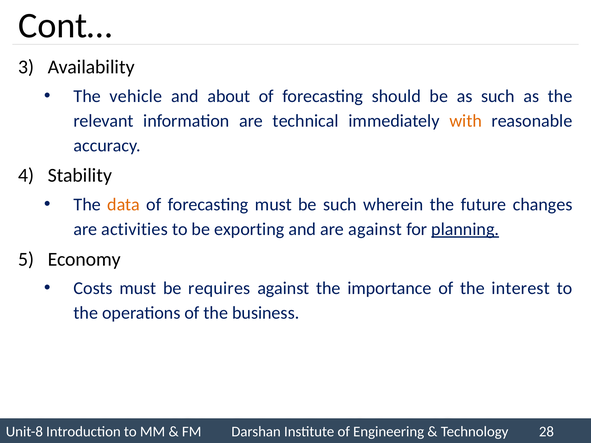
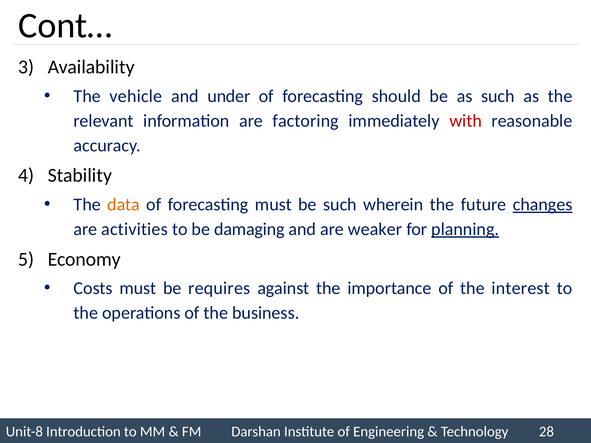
about: about -> under
technical: technical -> factoring
with colour: orange -> red
changes underline: none -> present
exporting: exporting -> damaging
are against: against -> weaker
